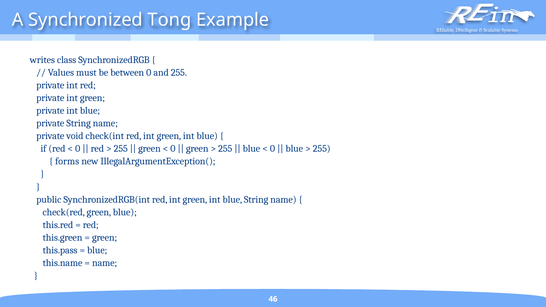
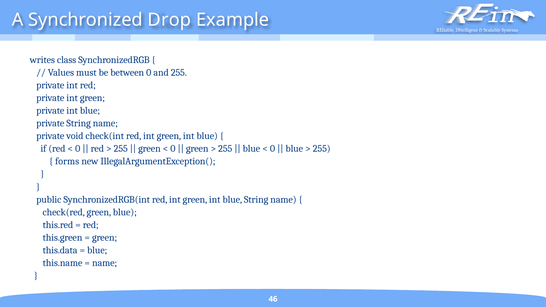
Tong: Tong -> Drop
this.pass: this.pass -> this.data
